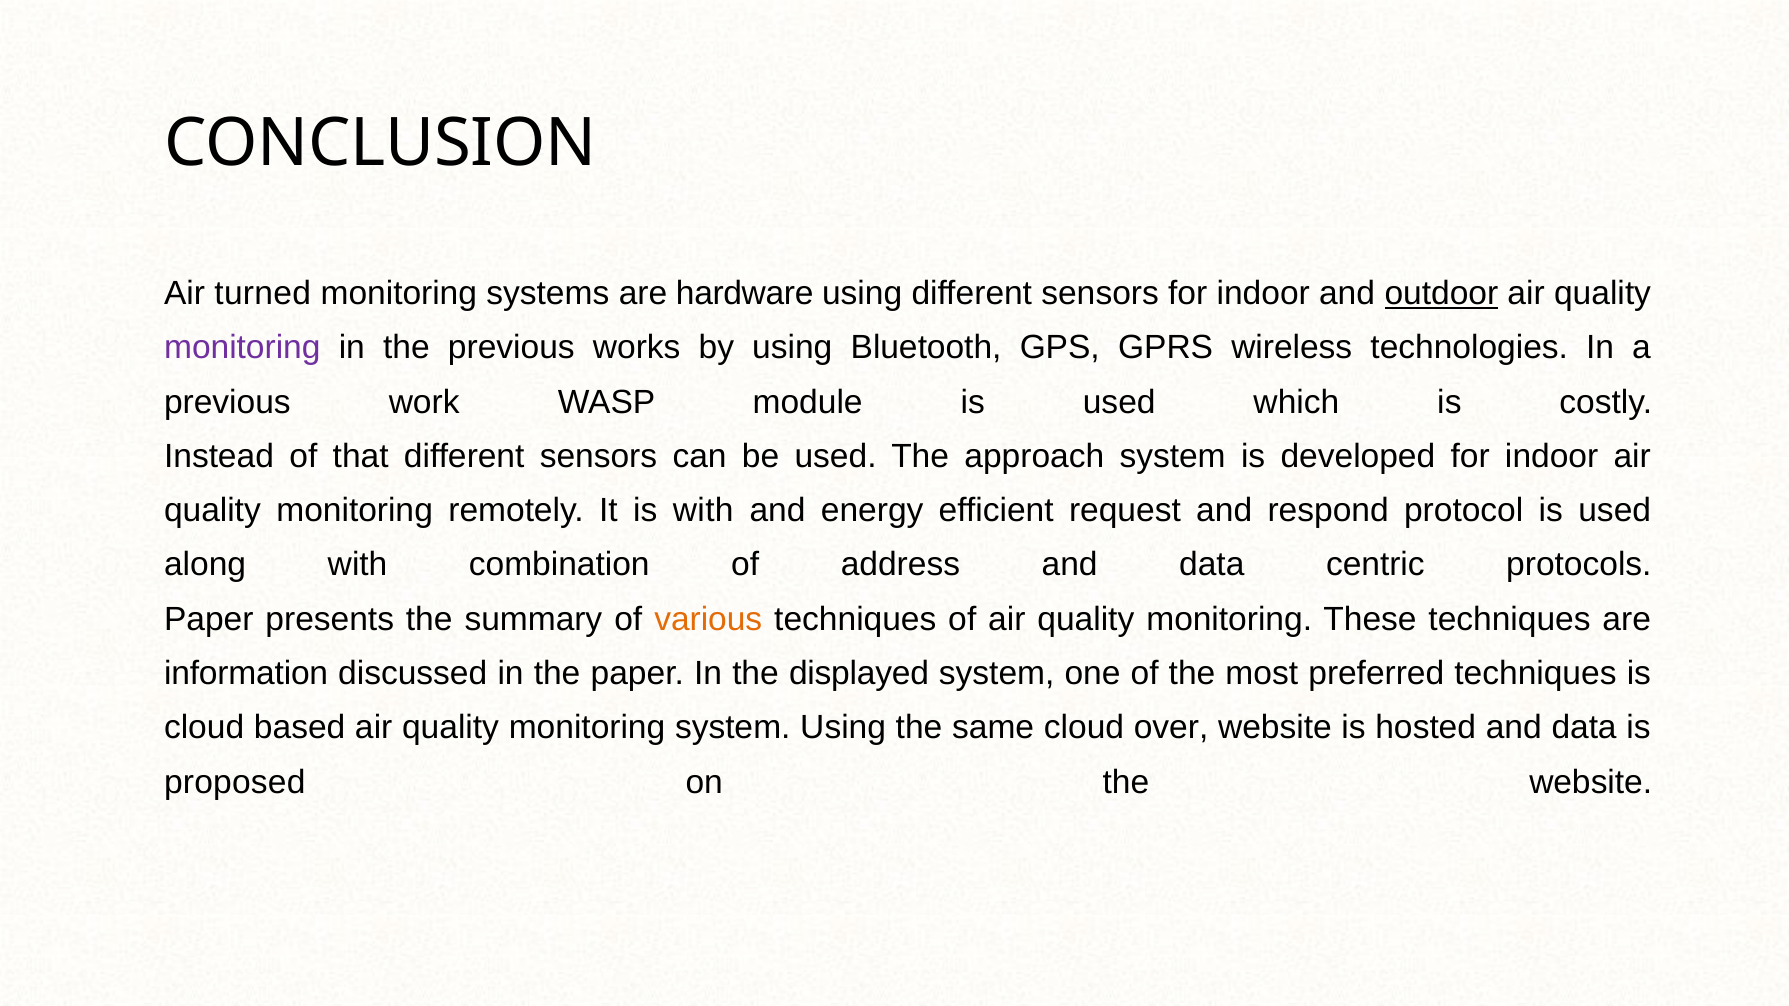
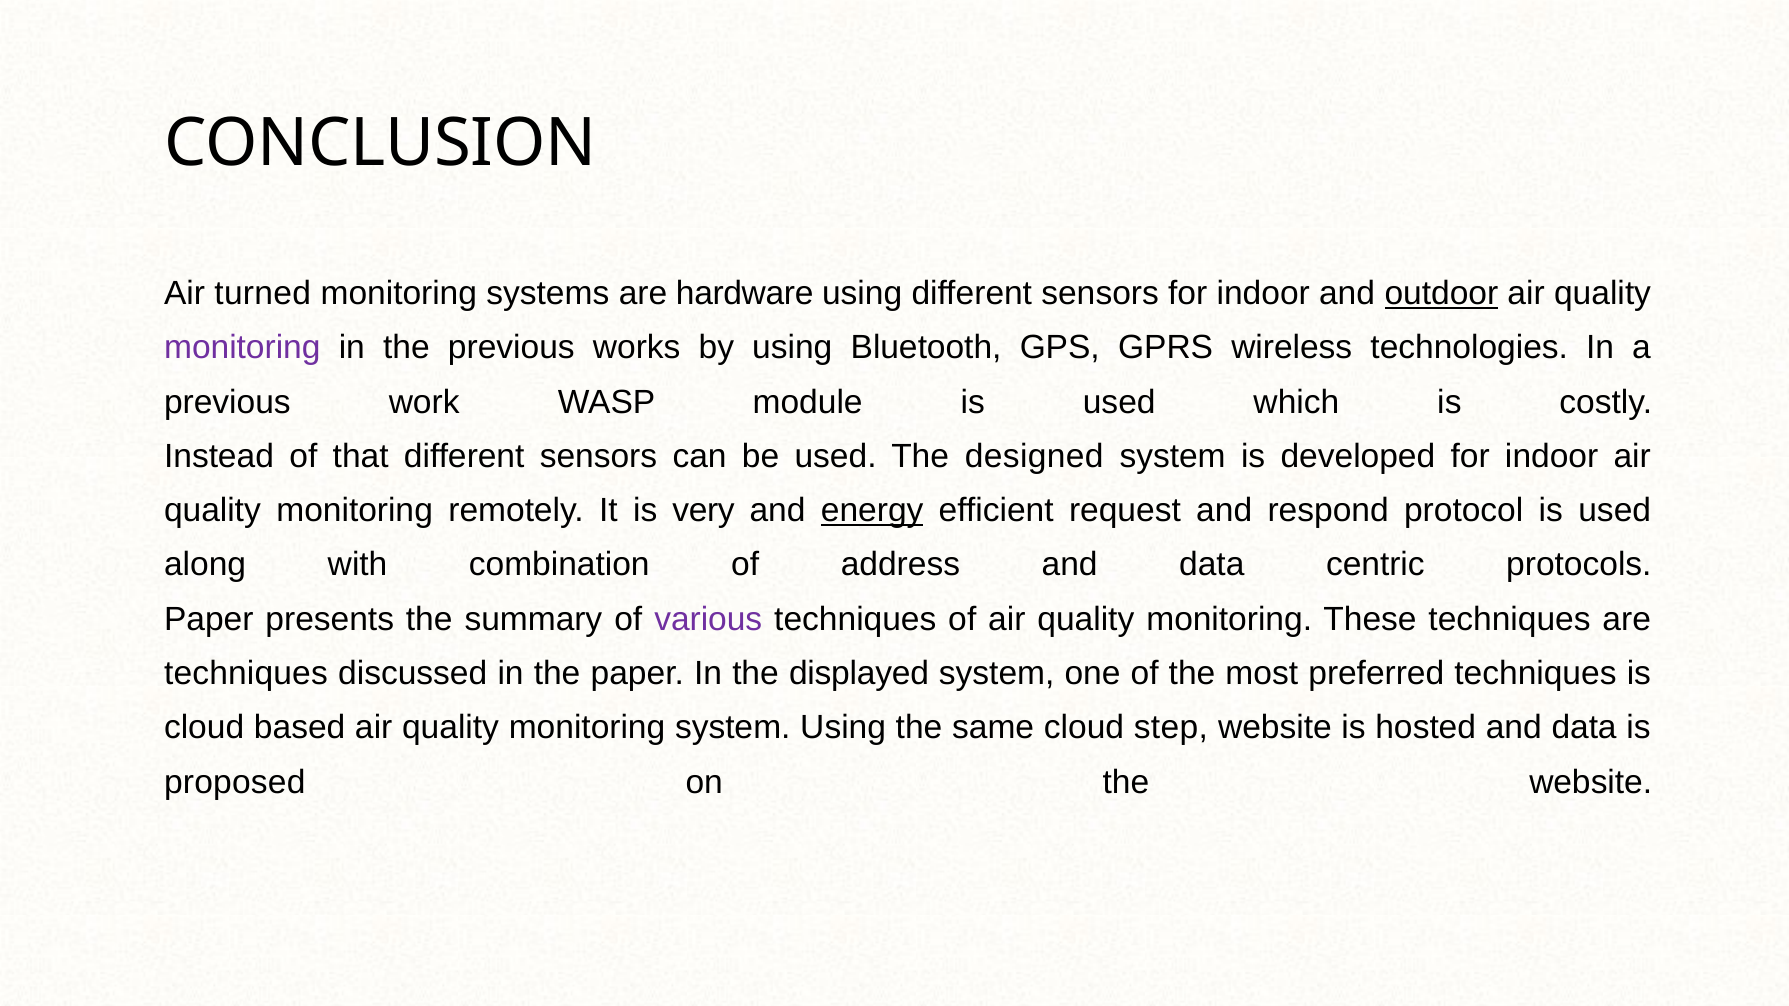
approach: approach -> designed
is with: with -> very
energy underline: none -> present
various colour: orange -> purple
information at (246, 674): information -> techniques
over: over -> step
